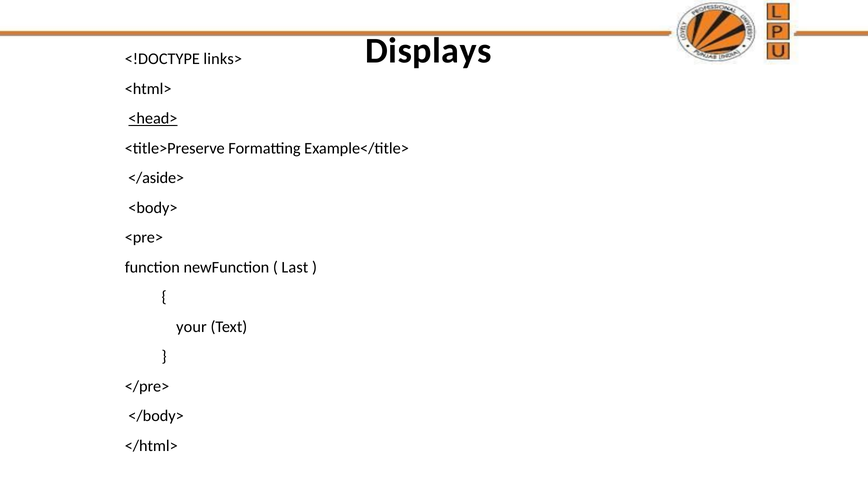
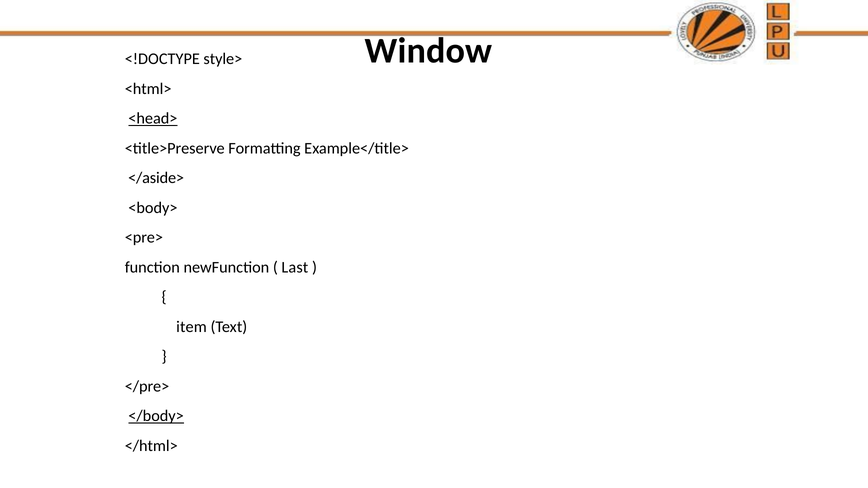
Displays: Displays -> Window
links>: links> -> style>
your: your -> item
</body> underline: none -> present
